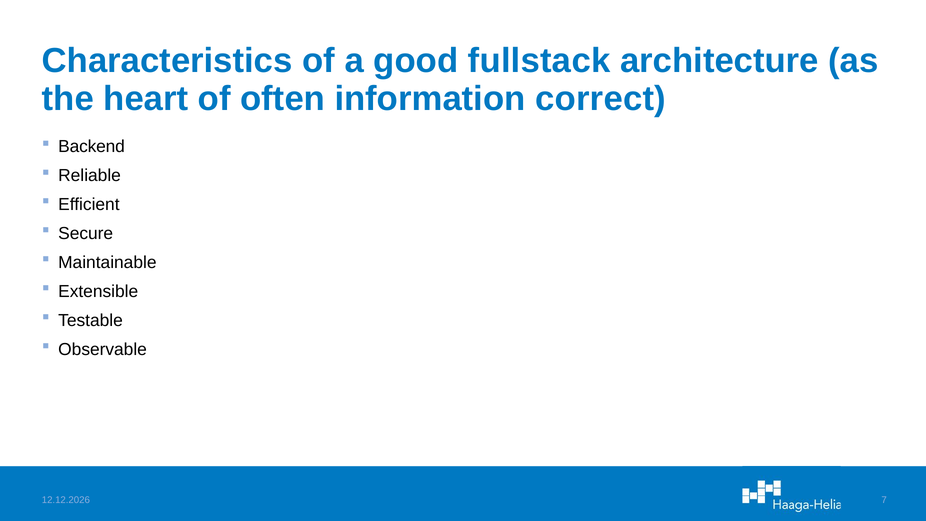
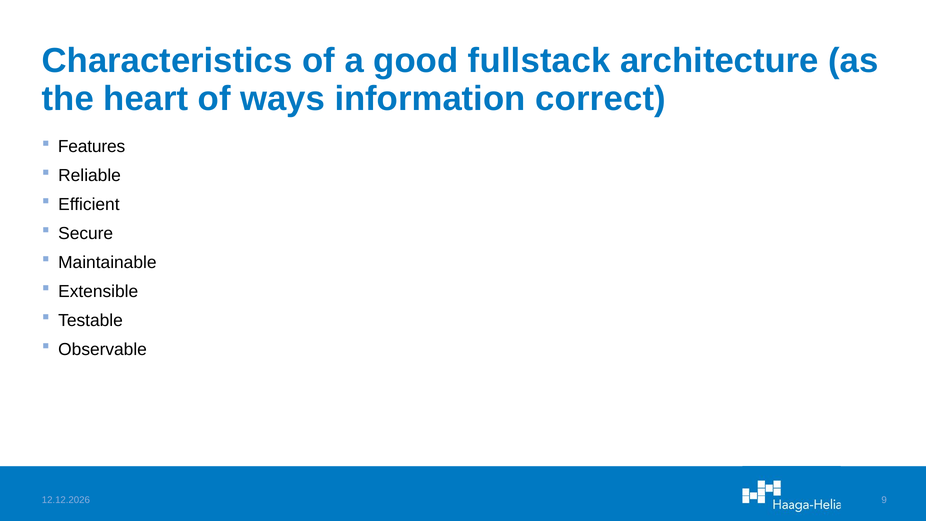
often: often -> ways
Backend: Backend -> Features
7: 7 -> 9
